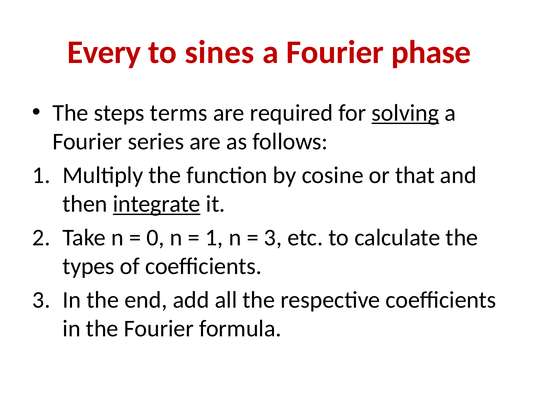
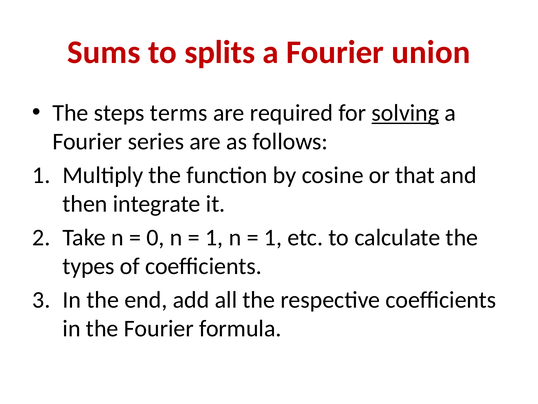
Every: Every -> Sums
sines: sines -> splits
phase: phase -> union
integrate underline: present -> none
3 at (273, 237): 3 -> 1
